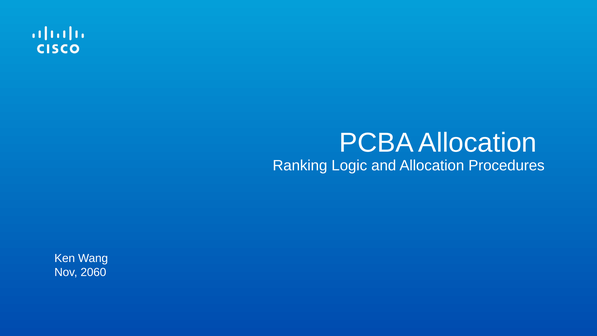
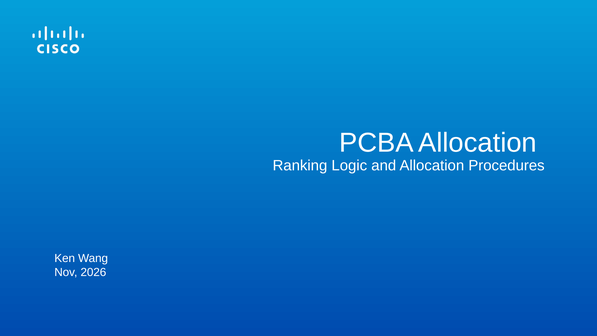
2060: 2060 -> 2026
